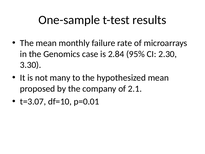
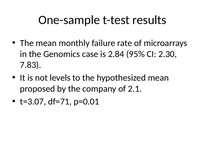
3.30: 3.30 -> 7.83
many: many -> levels
df=10: df=10 -> df=71
